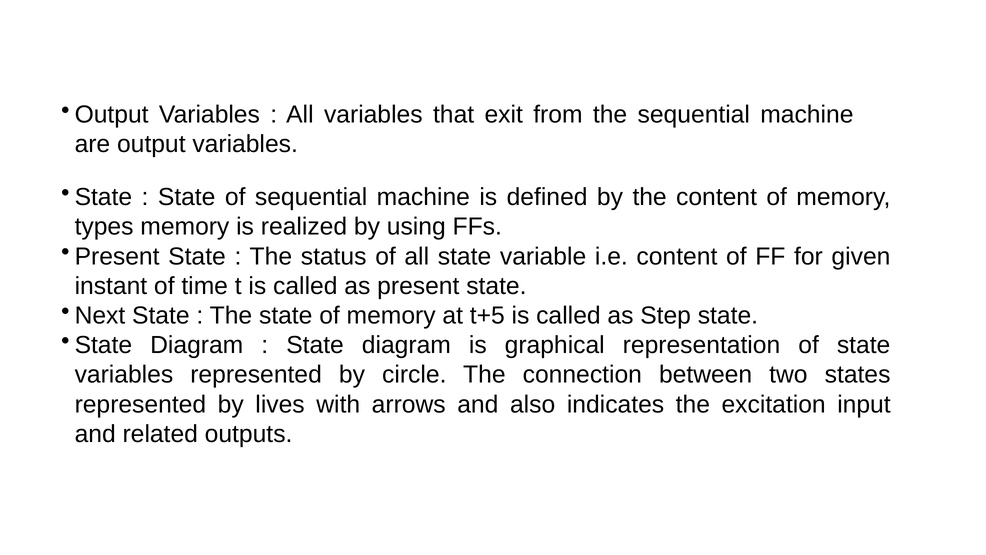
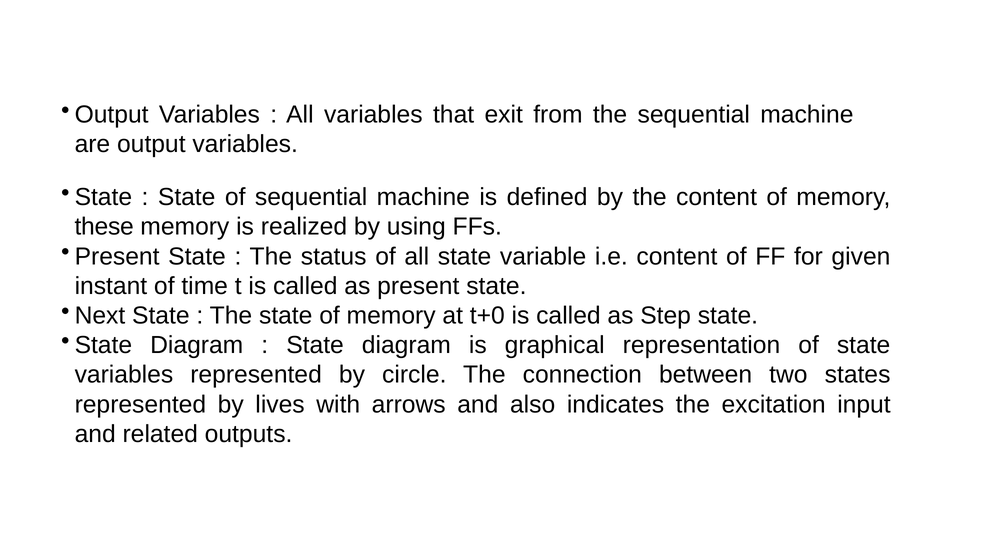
types: types -> these
t+5: t+5 -> t+0
